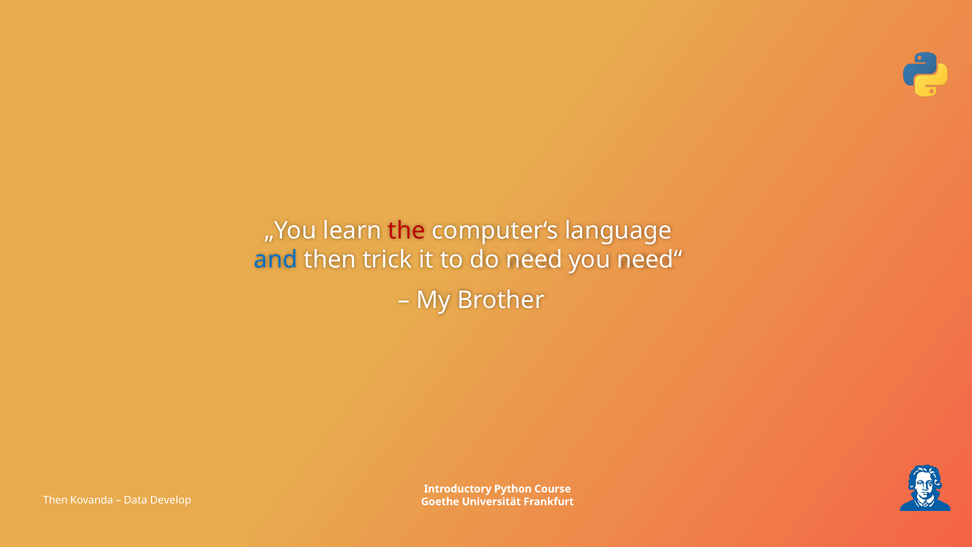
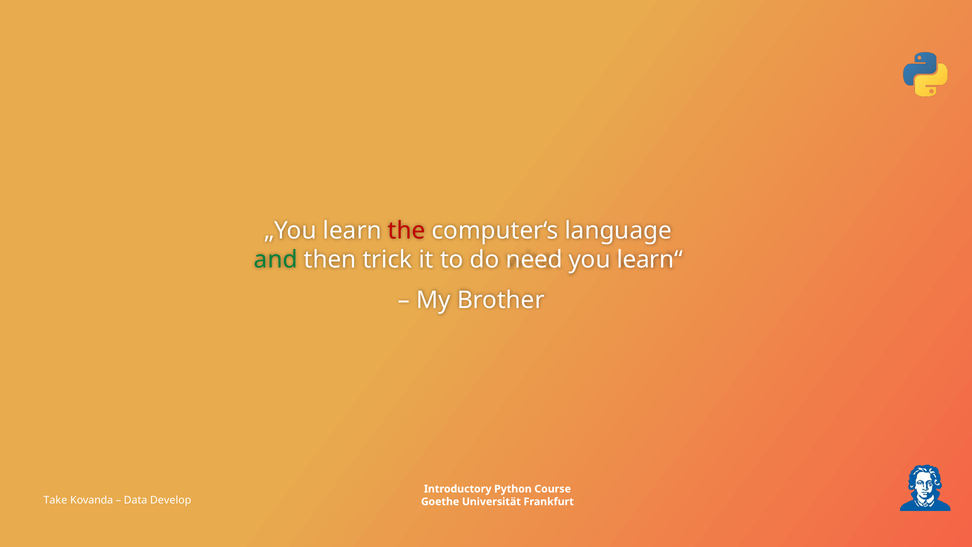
and colour: blue -> green
need“: need“ -> learn“
Then at (55, 500): Then -> Take
